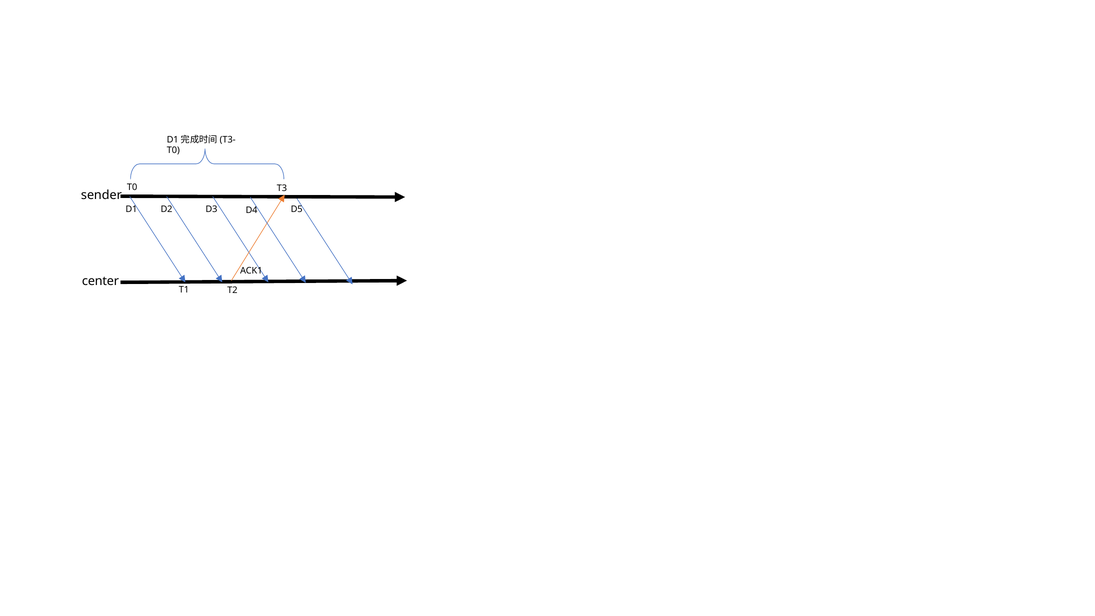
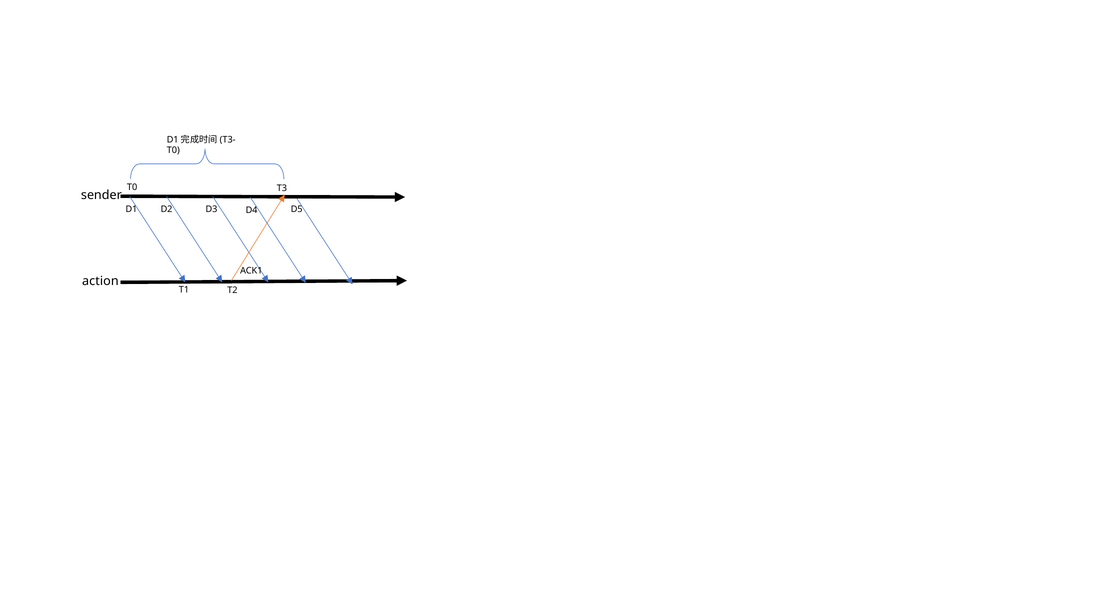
center: center -> action
